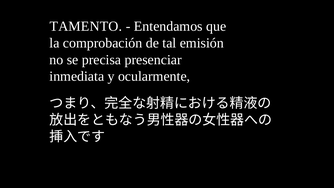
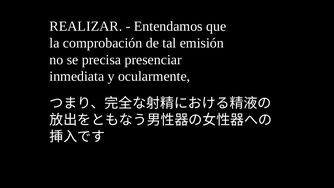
TAMENTO: TAMENTO -> REALIZAR
